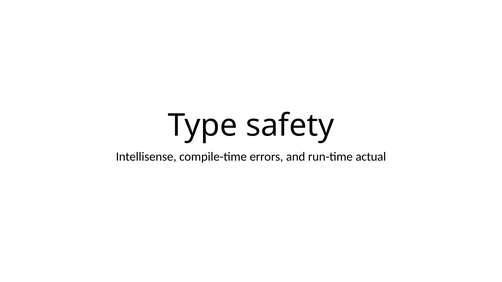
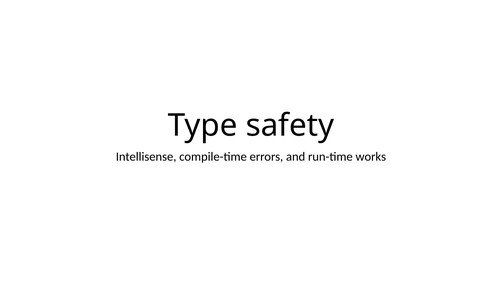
actual: actual -> works
